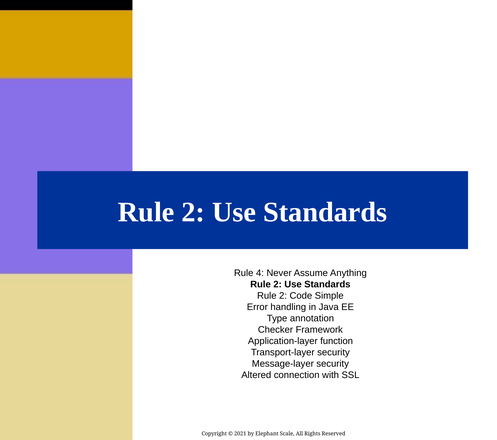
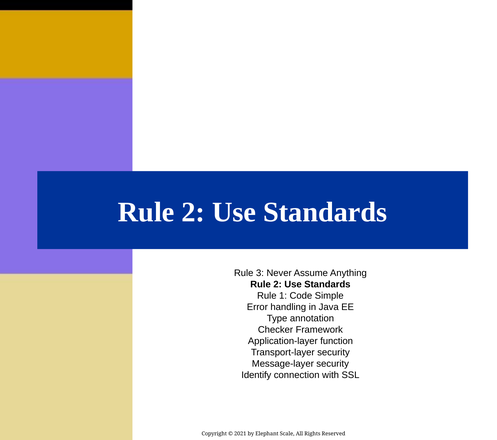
4: 4 -> 3
2 at (283, 296): 2 -> 1
Altered: Altered -> Identify
